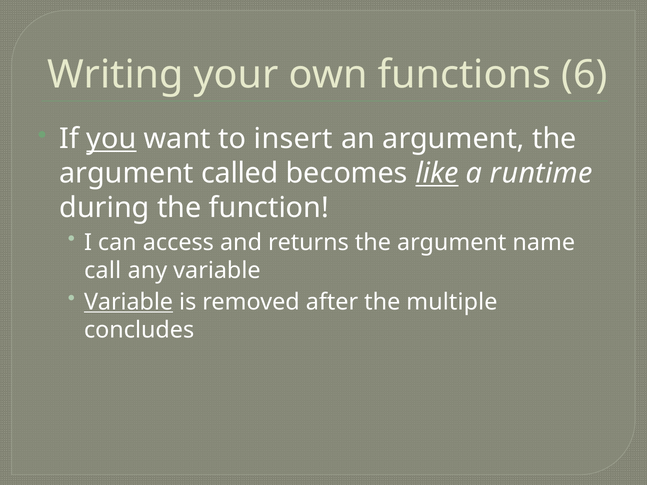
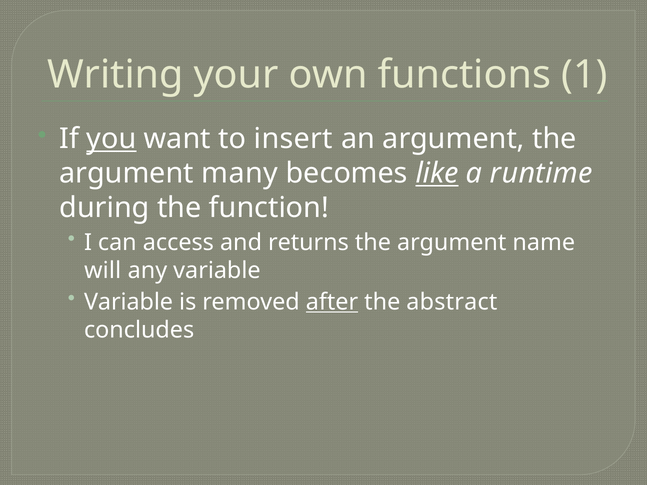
6: 6 -> 1
called: called -> many
call: call -> will
Variable at (129, 302) underline: present -> none
after underline: none -> present
multiple: multiple -> abstract
